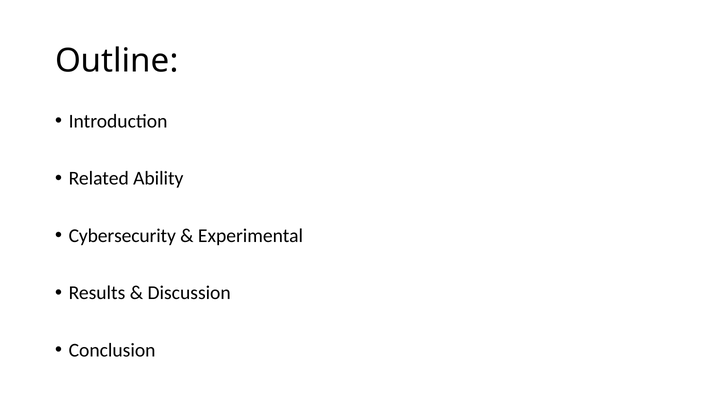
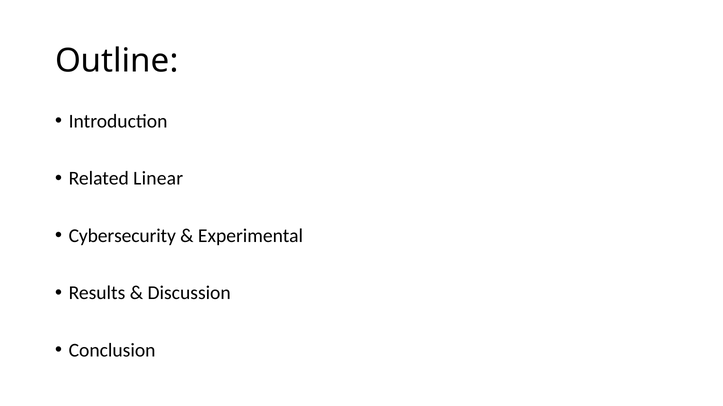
Ability: Ability -> Linear
